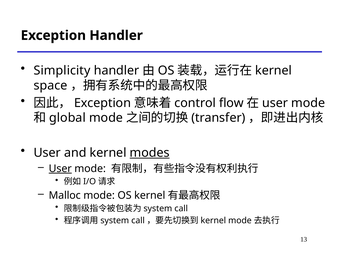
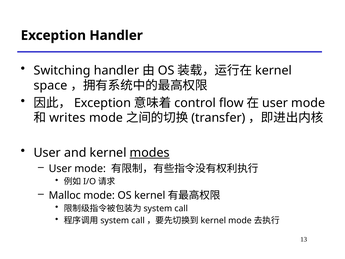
Simplicity: Simplicity -> Switching
global: global -> writes
User at (60, 168) underline: present -> none
